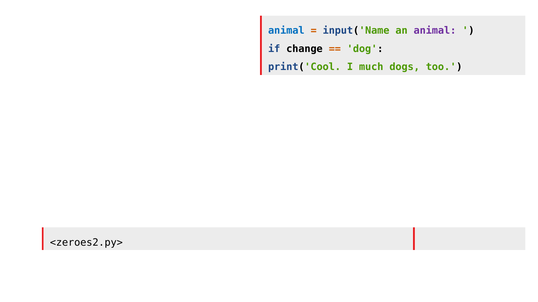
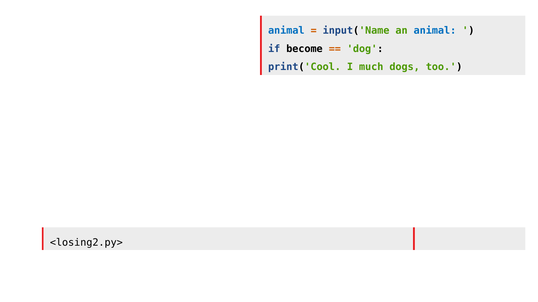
animal at (435, 31) colour: purple -> blue
change: change -> become
<zeroes2.py>: <zeroes2.py> -> <losing2.py>
